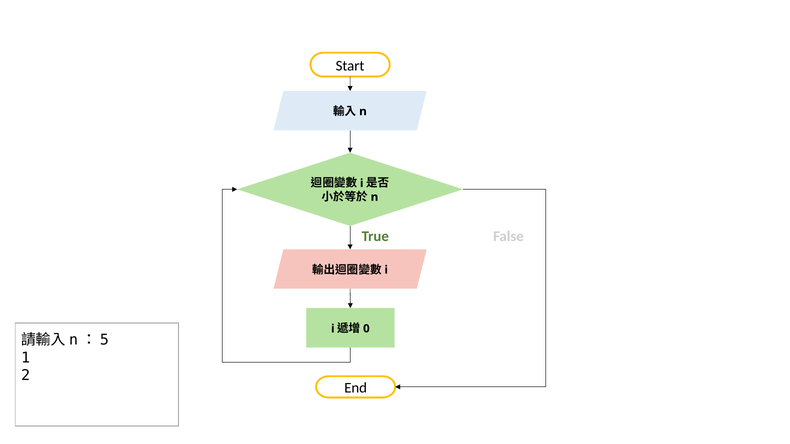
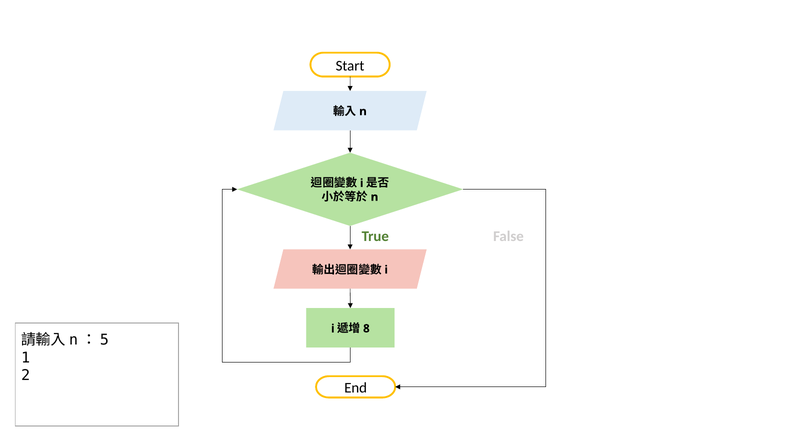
0: 0 -> 8
